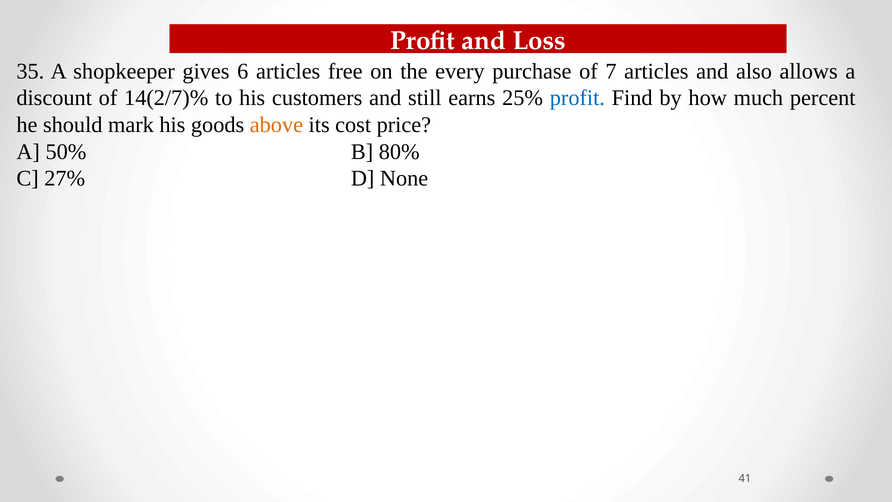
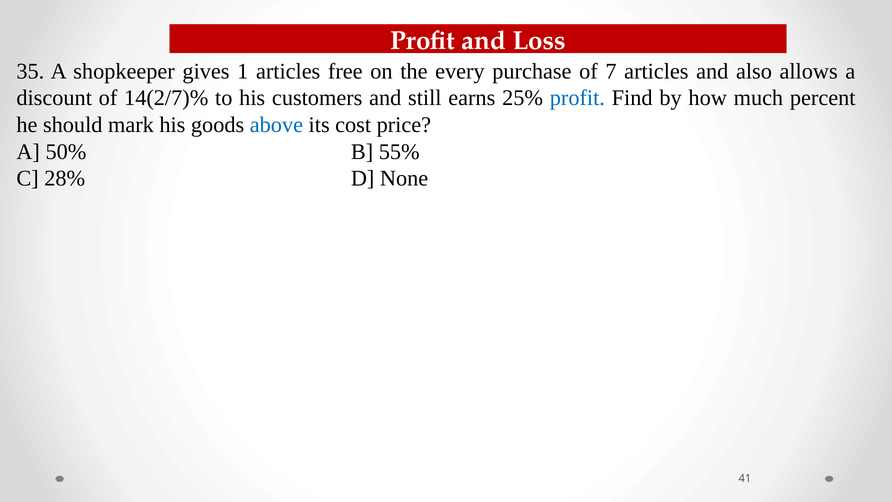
6: 6 -> 1
above colour: orange -> blue
80%: 80% -> 55%
27%: 27% -> 28%
